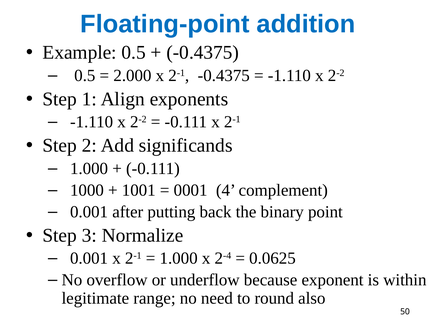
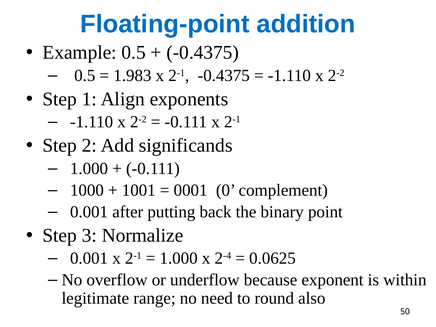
2.000: 2.000 -> 1.983
4: 4 -> 0
